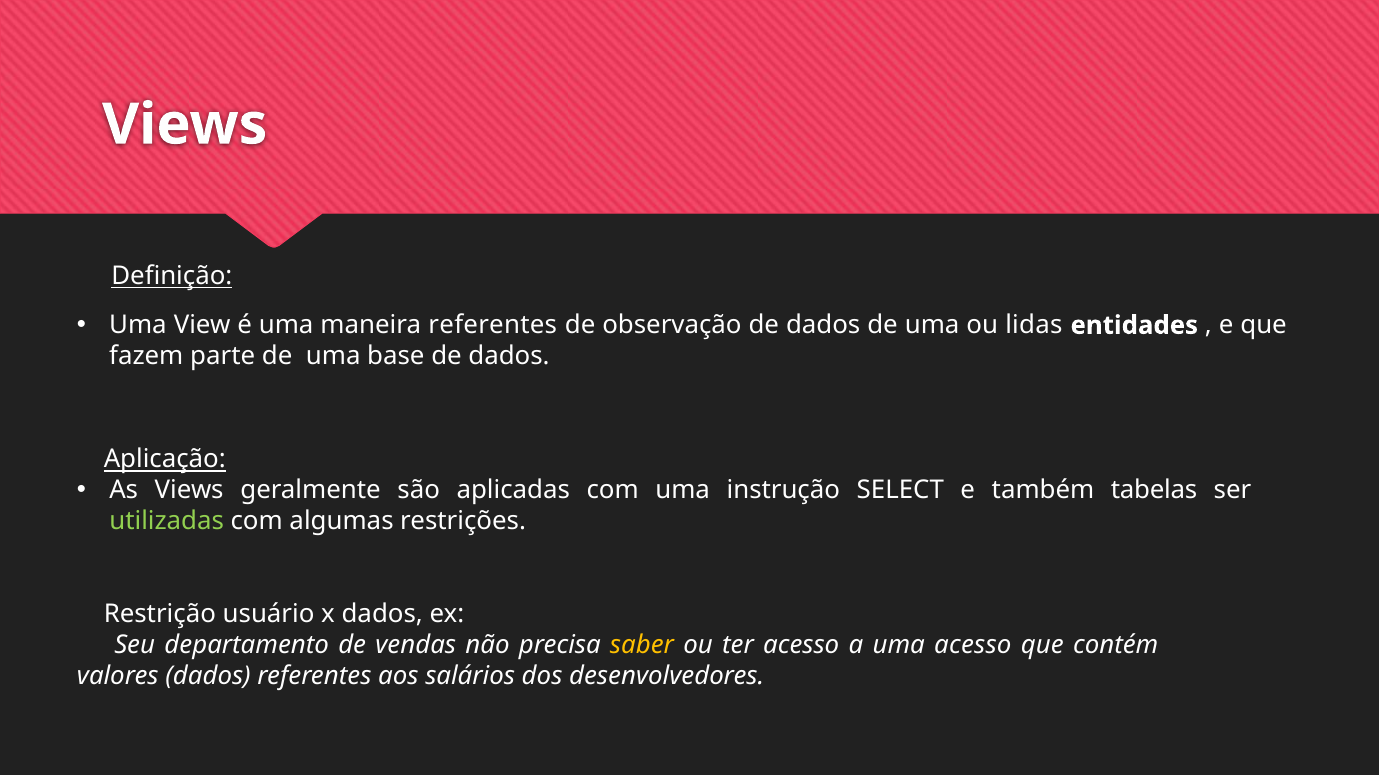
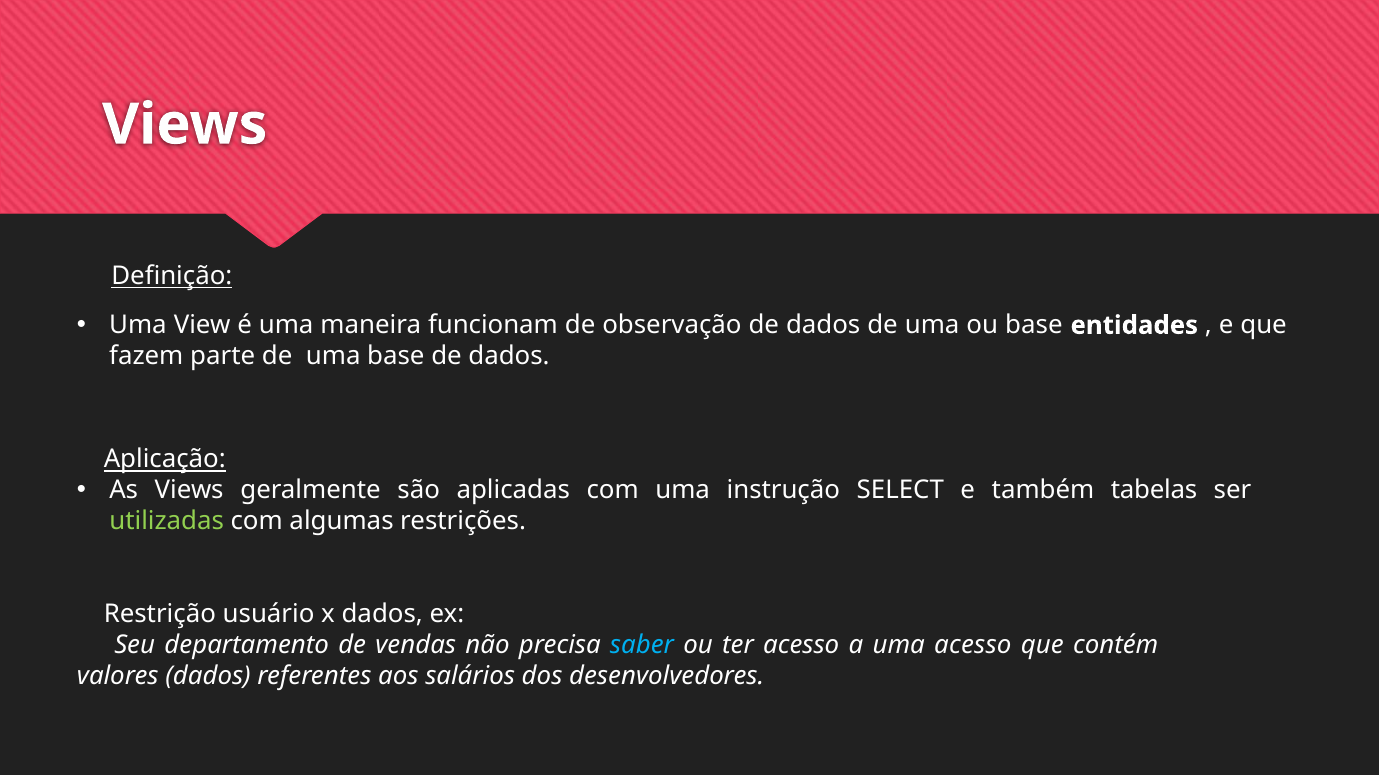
maneira referentes: referentes -> funcionam
ou lidas: lidas -> base
saber colour: yellow -> light blue
